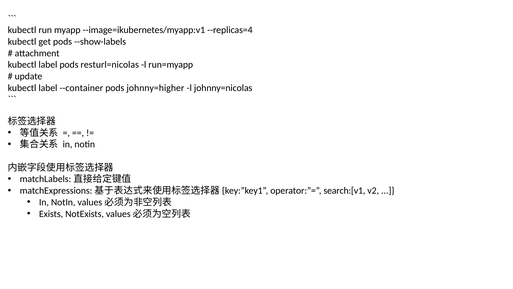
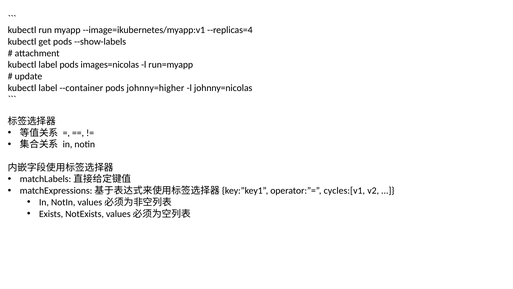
resturl=nicolas: resturl=nicolas -> images=nicolas
search:[v1: search:[v1 -> cycles:[v1
